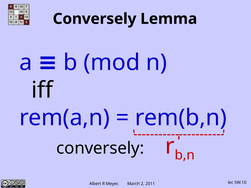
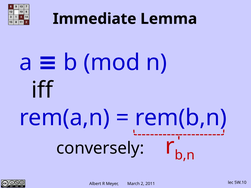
Conversely at (95, 19): Conversely -> Immediate
